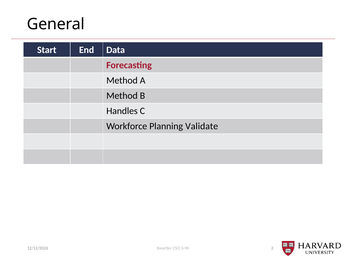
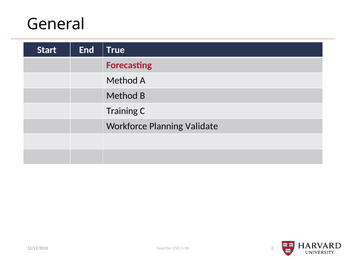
Data: Data -> True
Handles: Handles -> Training
